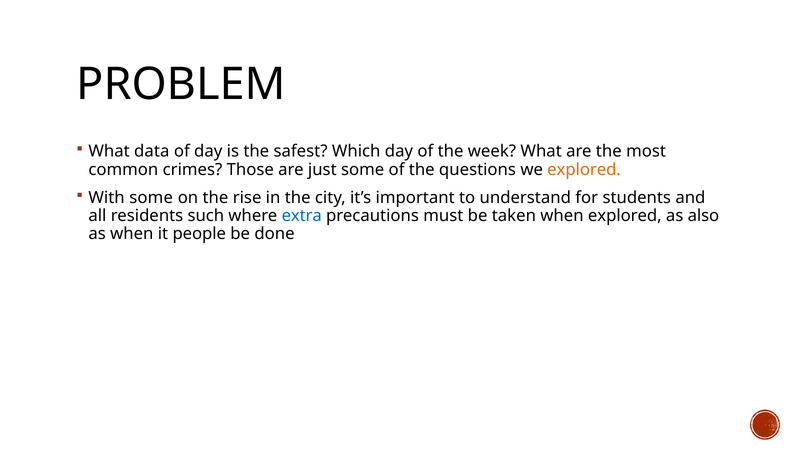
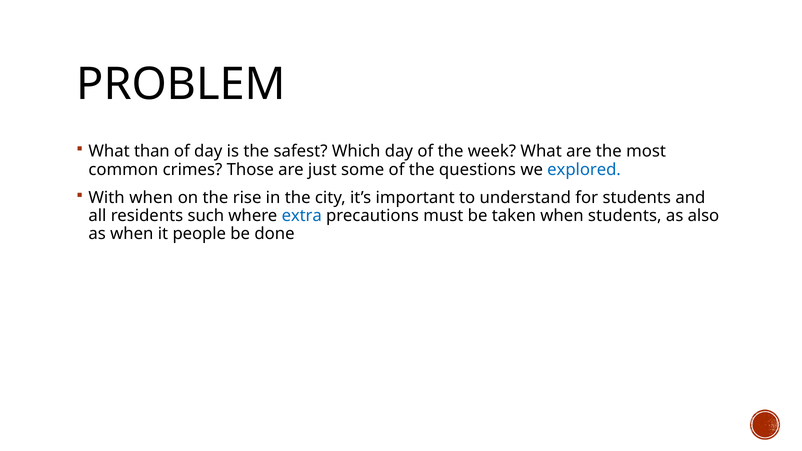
data: data -> than
explored at (584, 170) colour: orange -> blue
With some: some -> when
when explored: explored -> students
